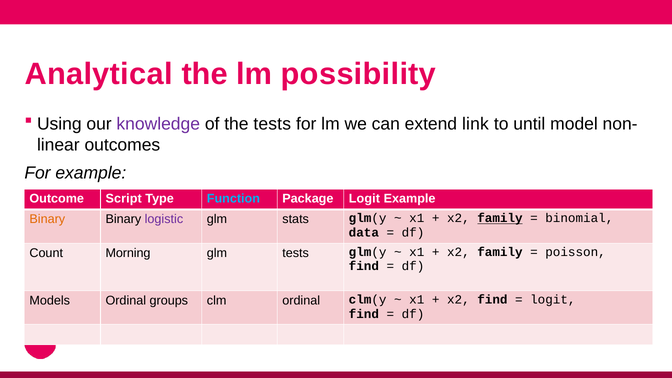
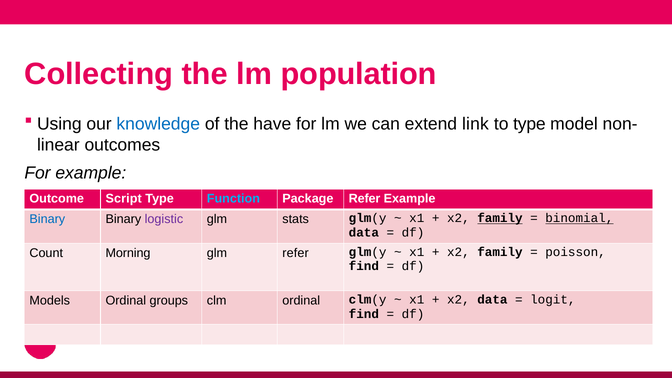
Analytical: Analytical -> Collecting
possibility: possibility -> population
knowledge colour: purple -> blue
the tests: tests -> have
to until: until -> type
Package Logit: Logit -> Refer
Binary at (47, 219) colour: orange -> blue
binomial underline: none -> present
glm tests: tests -> refer
x2 find: find -> data
